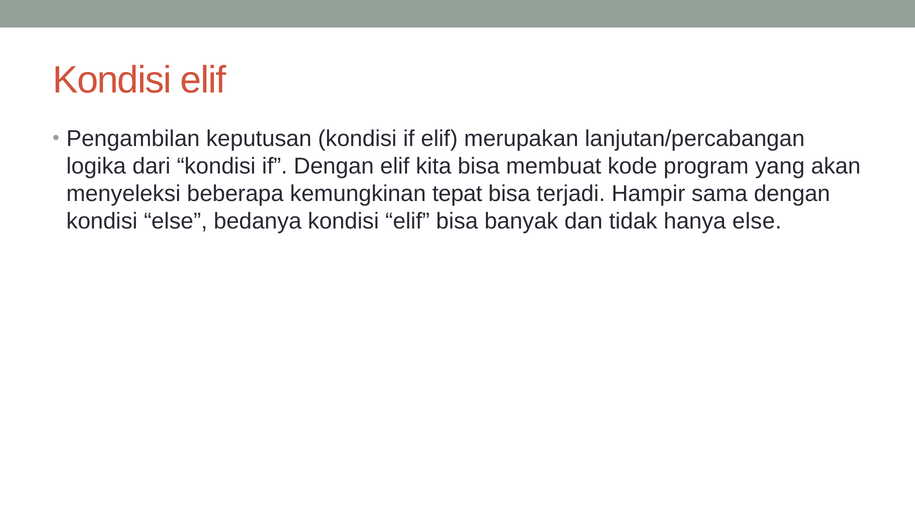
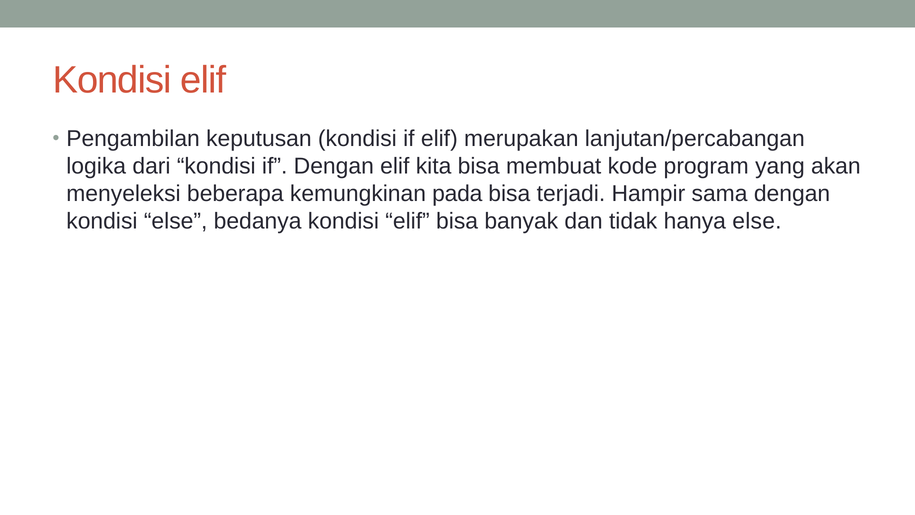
tepat: tepat -> pada
